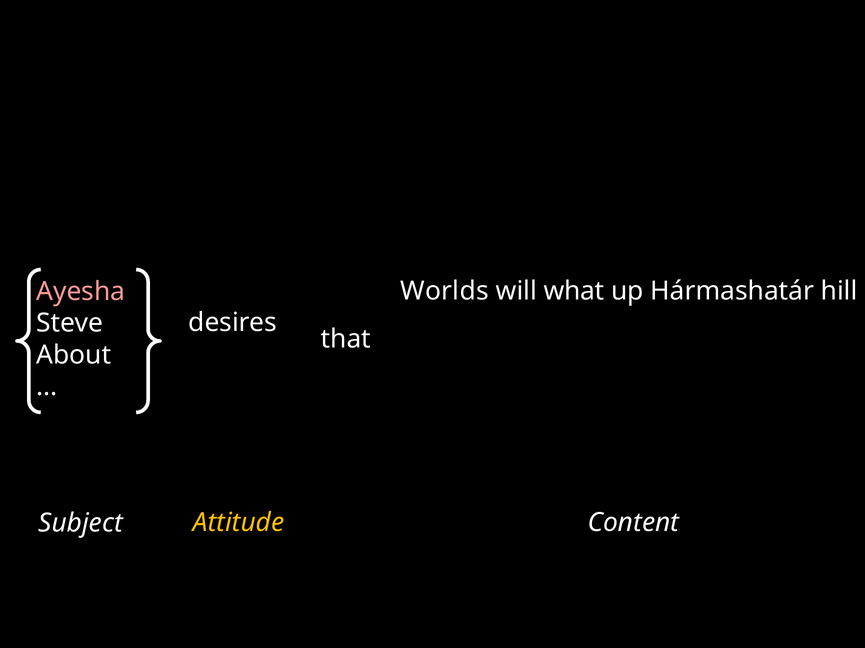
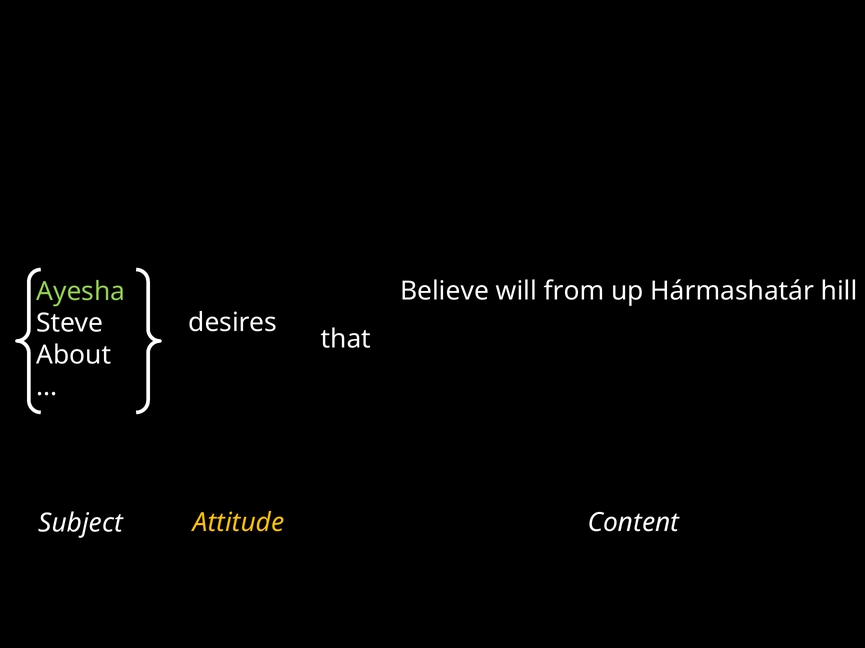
Worlds: Worlds -> Believe
what: what -> from
Ayesha colour: pink -> light green
